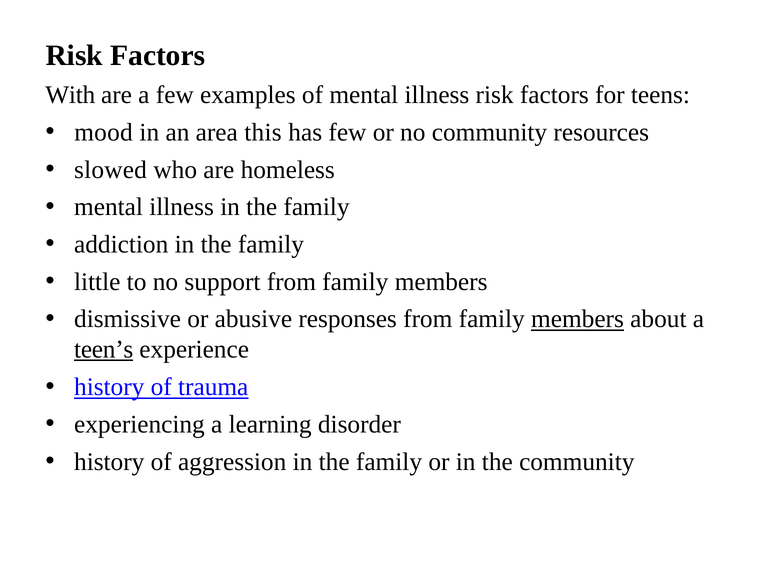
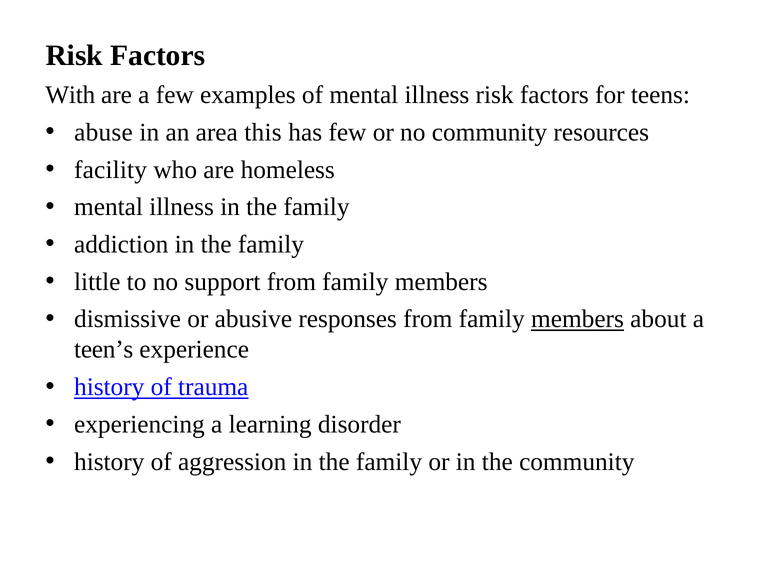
mood: mood -> abuse
slowed: slowed -> facility
teen’s underline: present -> none
